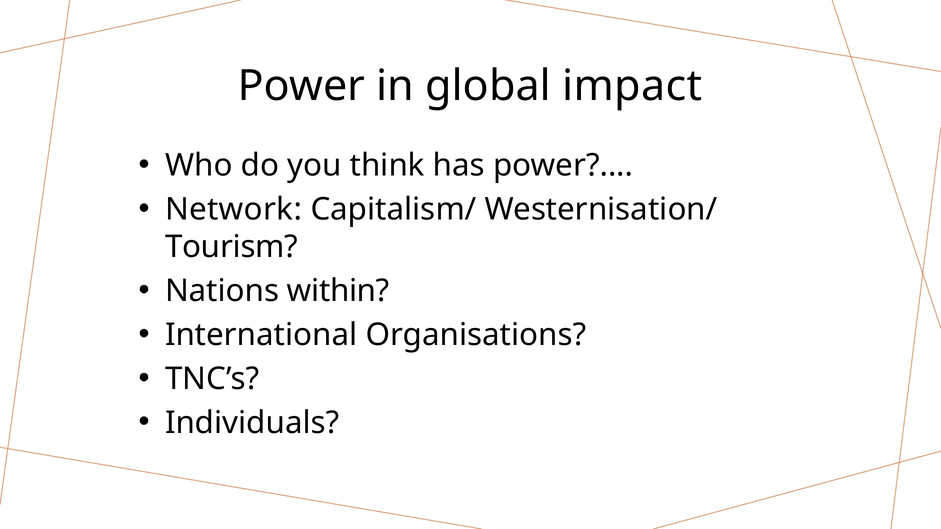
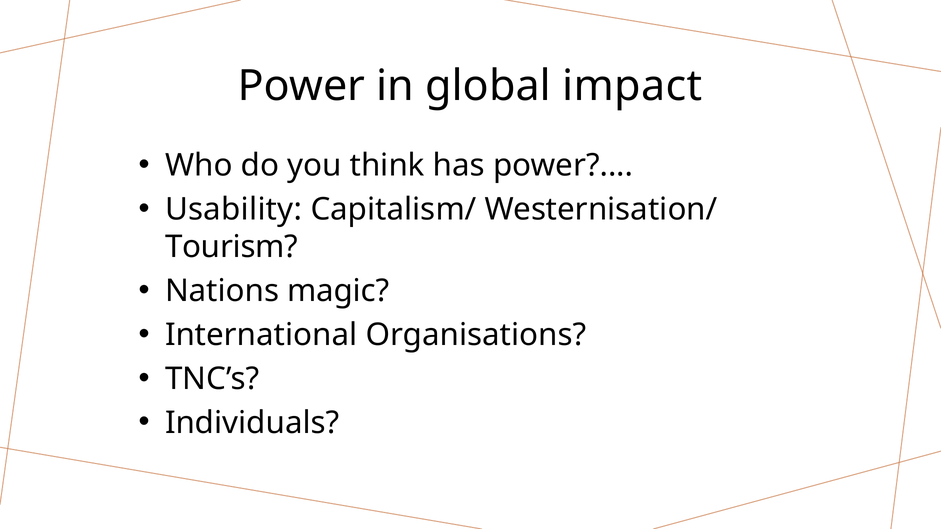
Network: Network -> Usability
within: within -> magic
